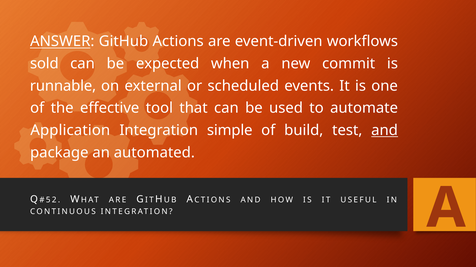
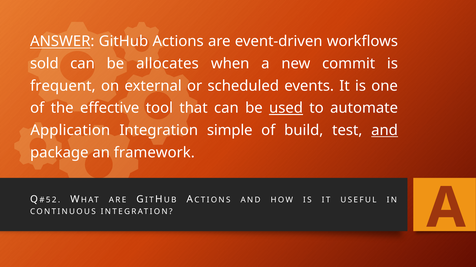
expected: expected -> allocates
runnable: runnable -> frequent
used underline: none -> present
automated: automated -> framework
